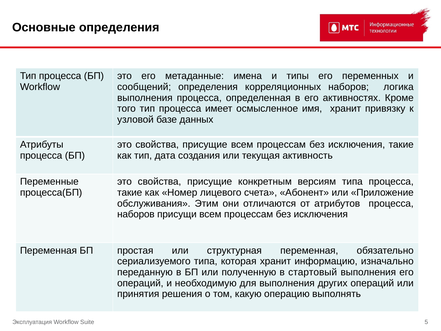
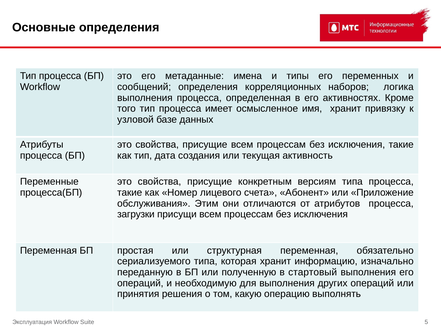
наборов at (136, 214): наборов -> загрузки
